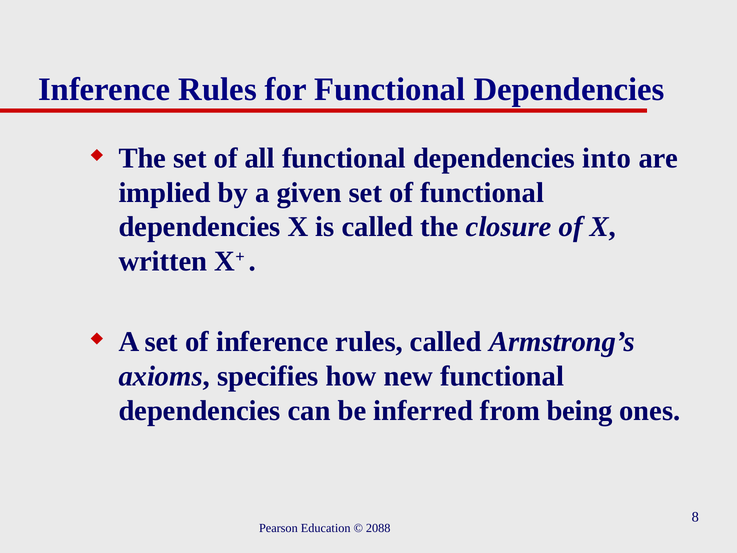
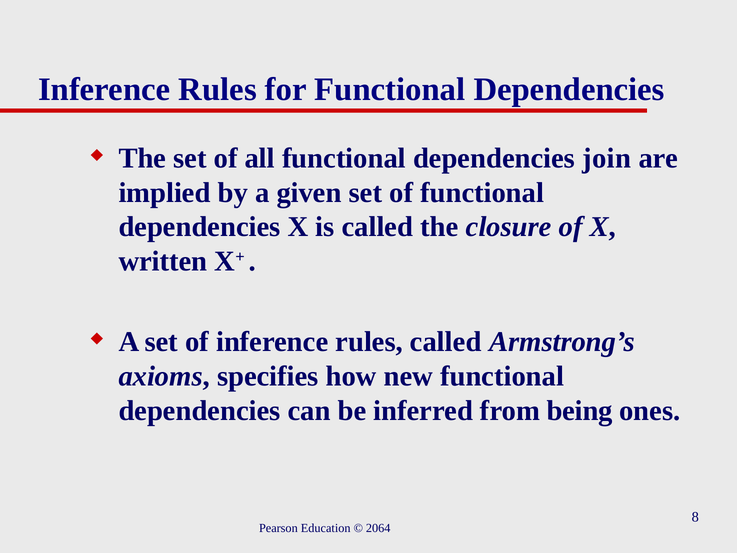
into: into -> join
2088: 2088 -> 2064
